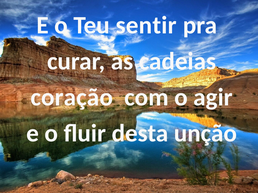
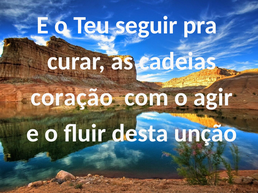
sentir: sentir -> seguir
